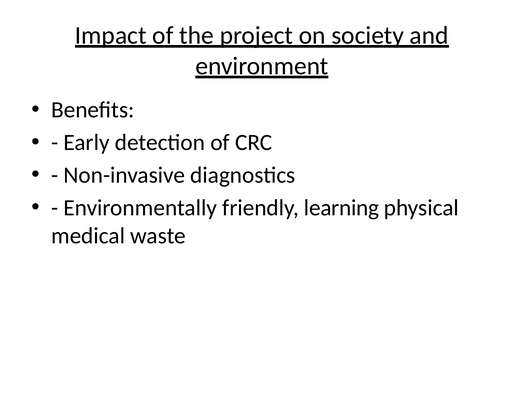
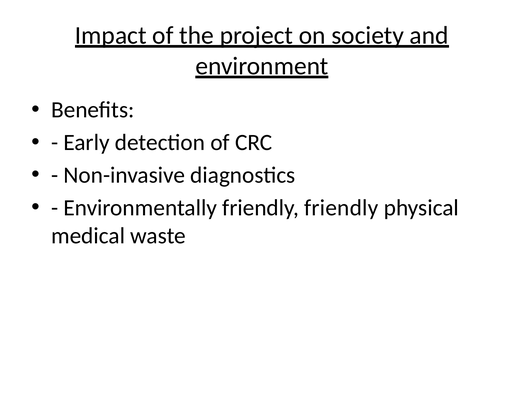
friendly learning: learning -> friendly
